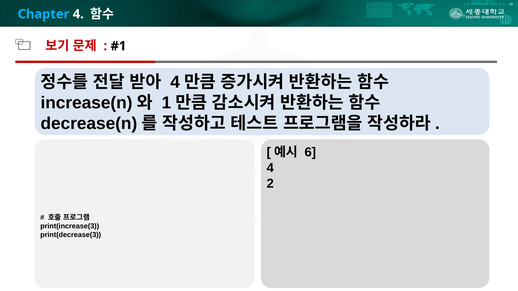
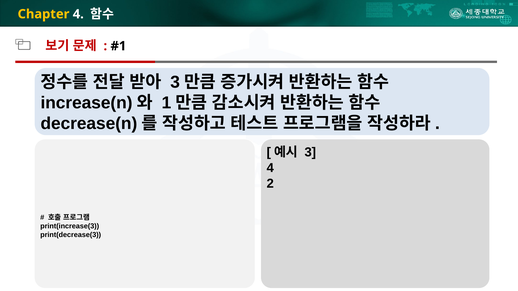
Chapter colour: light blue -> yellow
4 at (175, 82): 4 -> 3
6 at (310, 153): 6 -> 3
